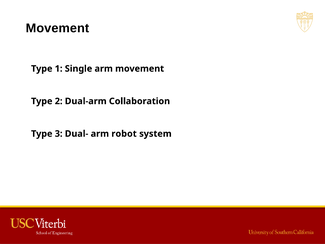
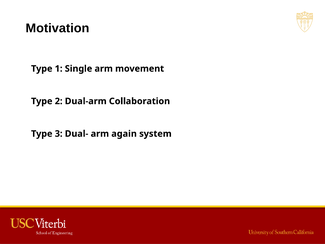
Movement at (57, 28): Movement -> Motivation
robot: robot -> again
